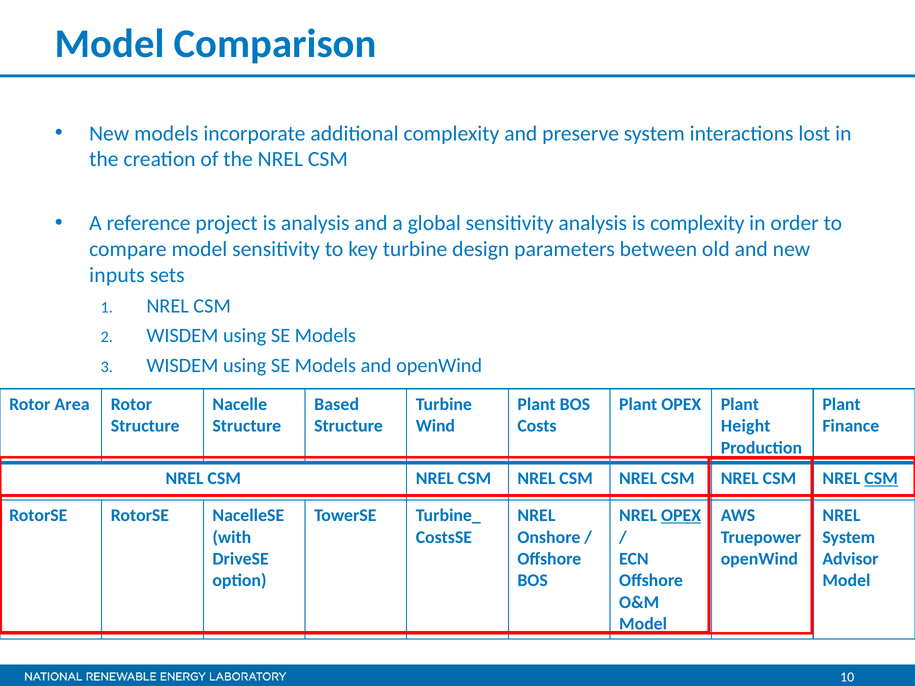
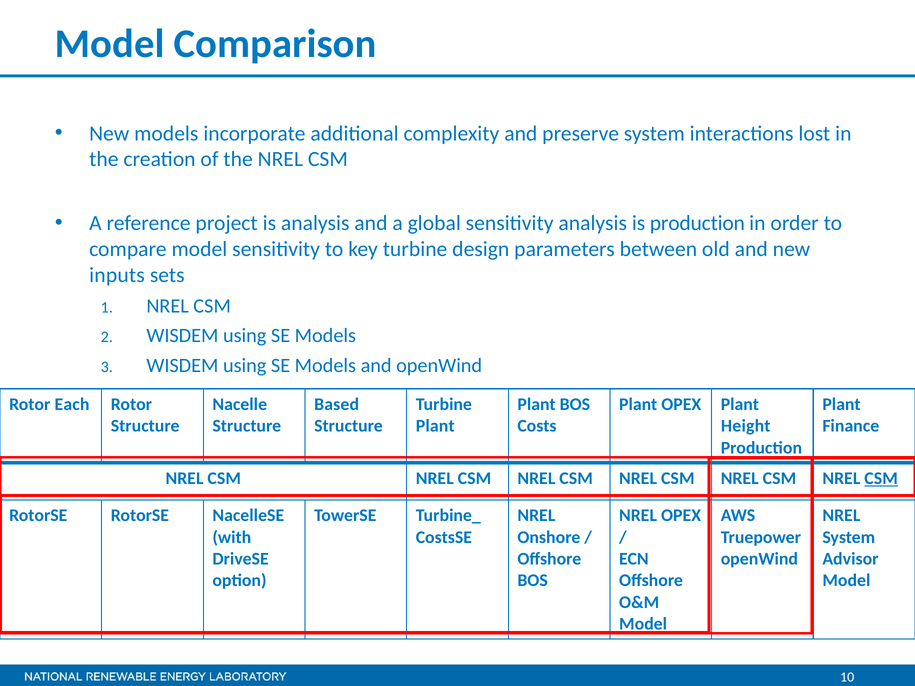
is complexity: complexity -> production
Area: Area -> Each
Wind at (435, 426): Wind -> Plant
OPEX at (681, 516) underline: present -> none
